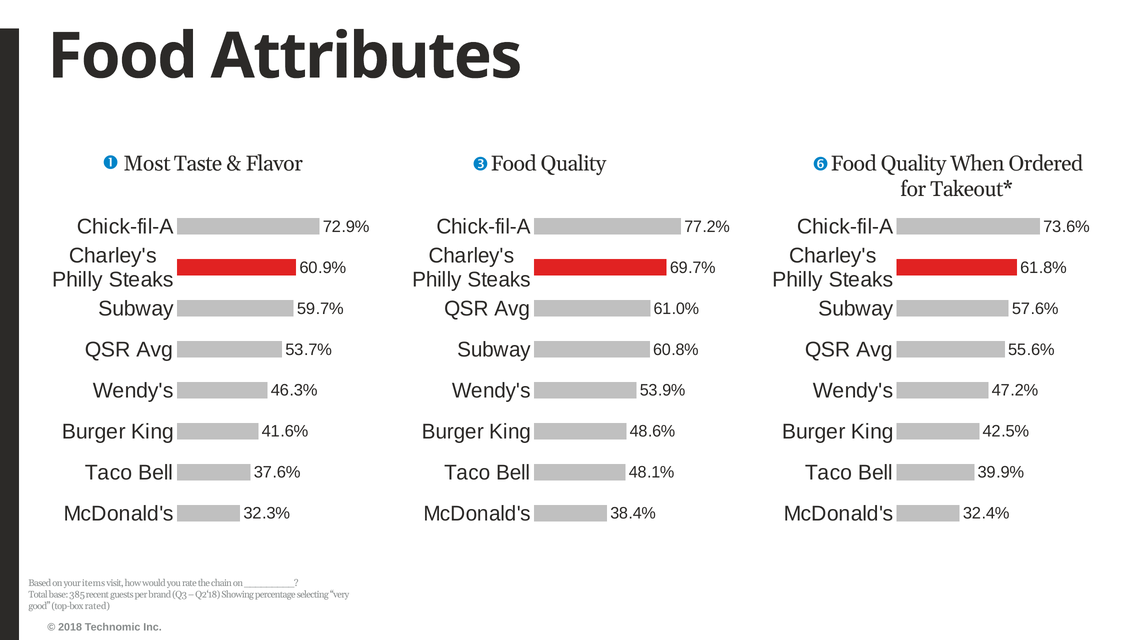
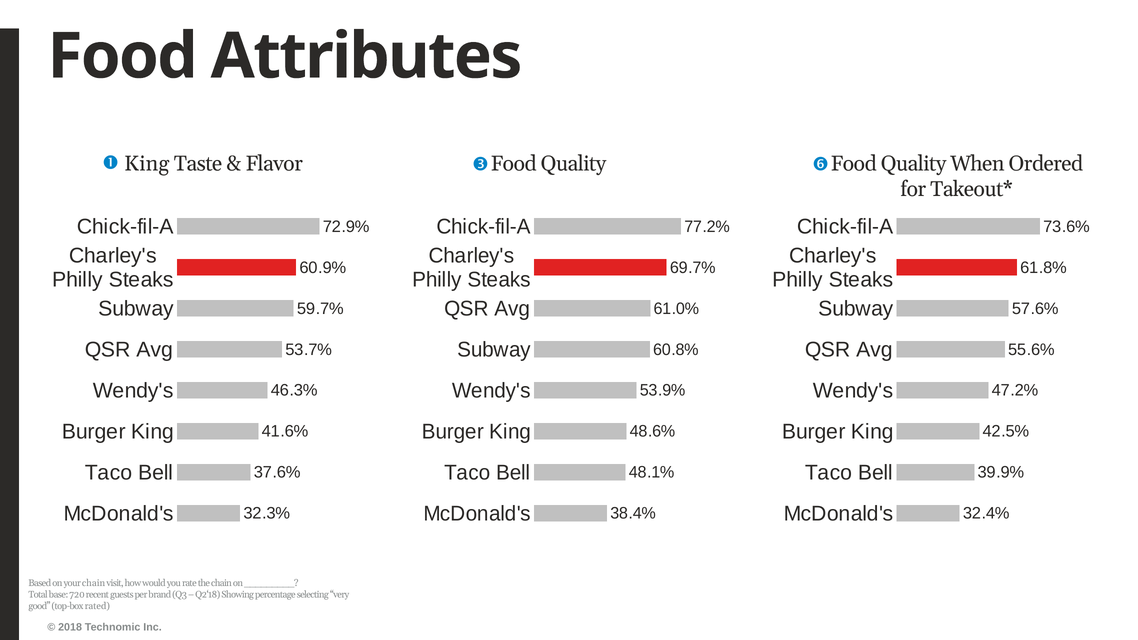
Most at (147, 164): Most -> King
your items: items -> chain
385: 385 -> 720
